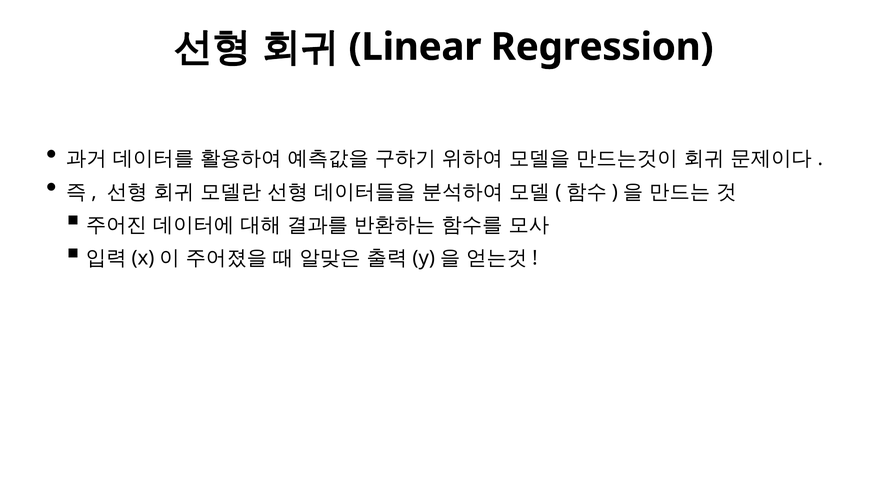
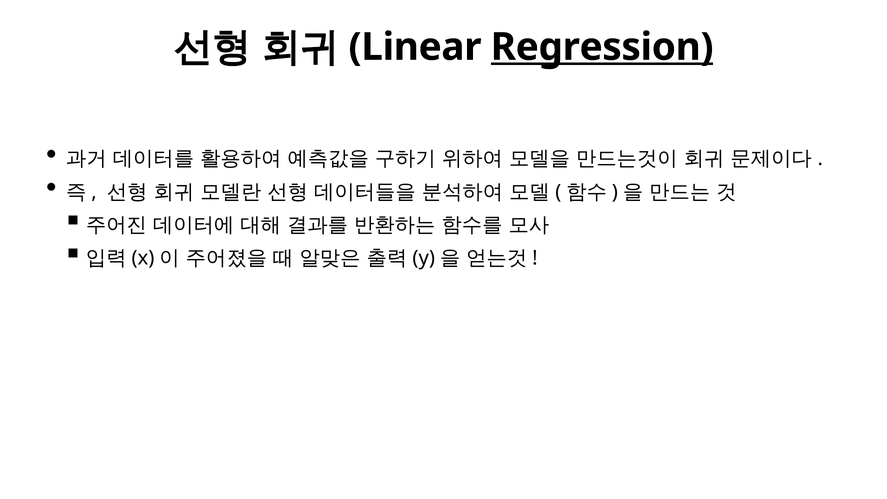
Regression underline: none -> present
